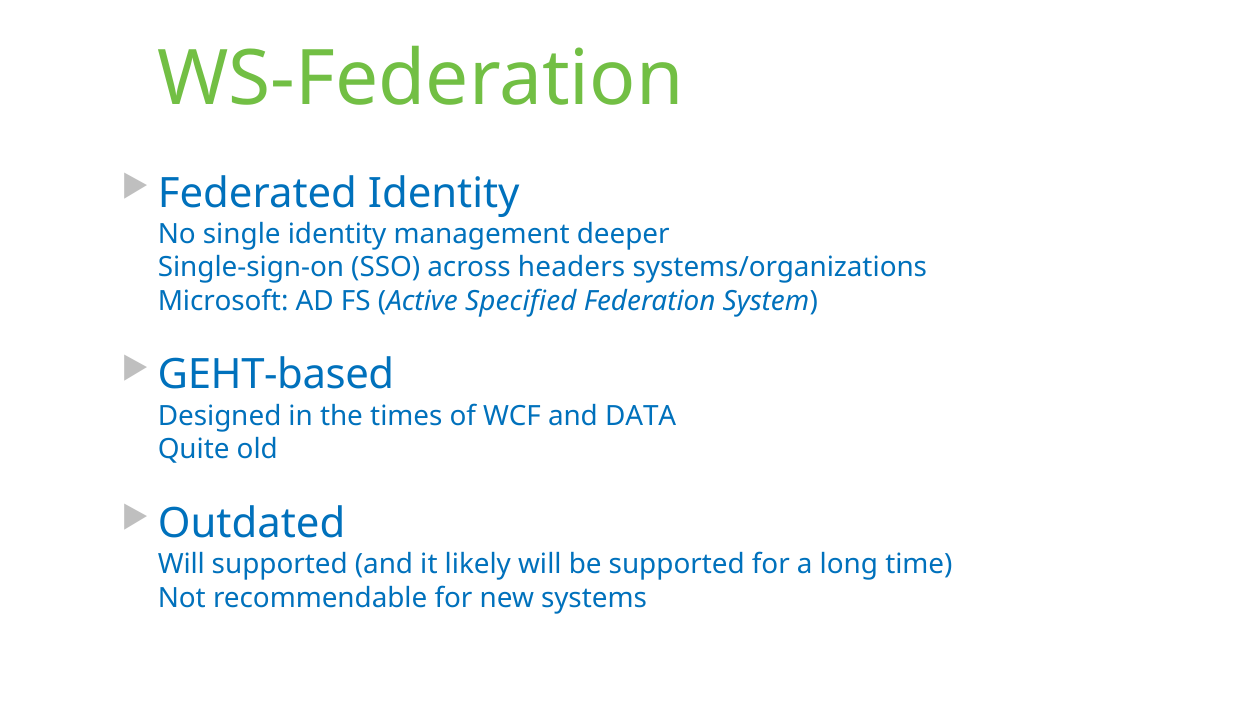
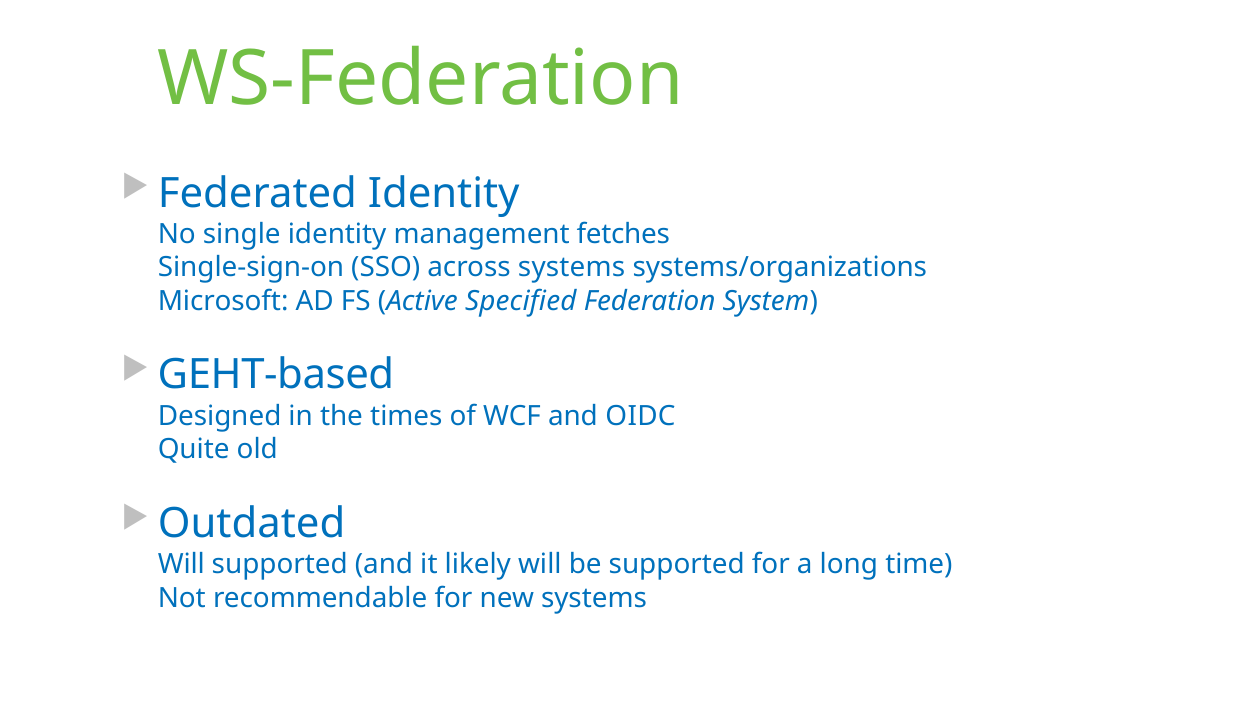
deeper: deeper -> fetches
across headers: headers -> systems
DATA: DATA -> OIDC
